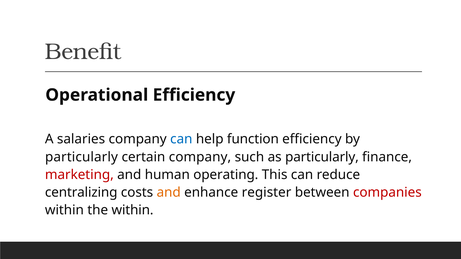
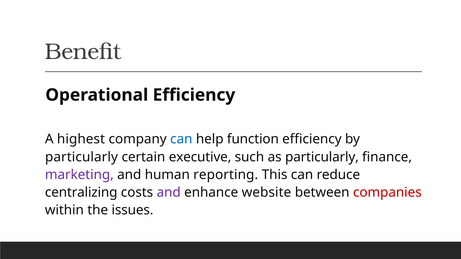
salaries: salaries -> highest
certain company: company -> executive
marketing colour: red -> purple
operating: operating -> reporting
and at (169, 193) colour: orange -> purple
register: register -> website
the within: within -> issues
